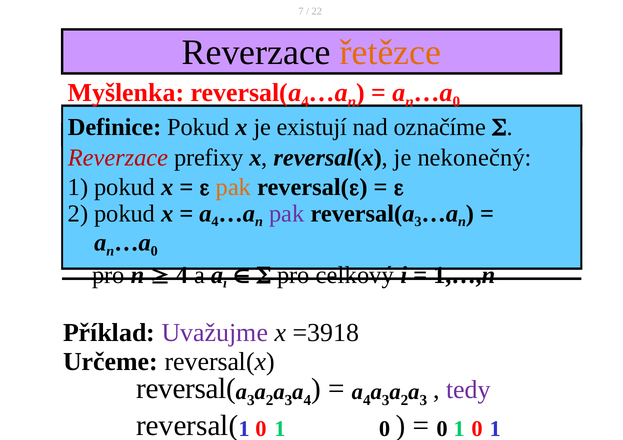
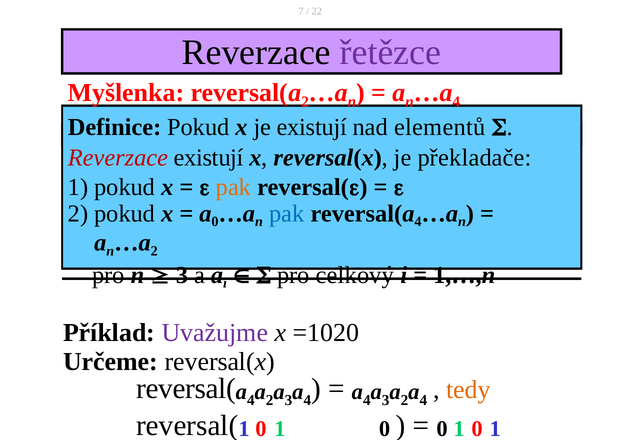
řetězce colour: orange -> purple
4 at (305, 102): 4 -> 2
0 at (456, 102): 0 -> 4
označíme: označíme -> elementů
Reverzace prefixy: prefixy -> existují
nekonečný: nekonečný -> překladače
4 at (215, 222): 4 -> 0
pak at (287, 214) colour: purple -> blue
3 at (418, 222): 3 -> 4
0 at (154, 251): 0 -> 2
4 at (182, 275): 4 -> 3
=3918: =3918 -> =1020
3 at (251, 400): 3 -> 4
3 at (423, 400): 3 -> 4
tedy colour: purple -> orange
